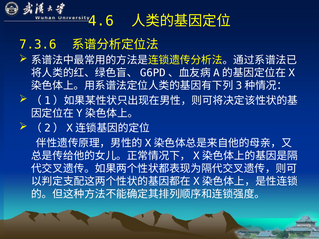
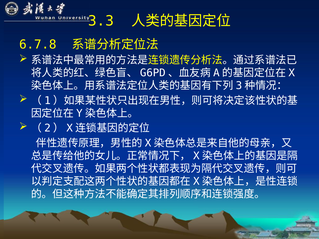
4.6: 4.6 -> 3.3
7.3.6: 7.3.6 -> 6.7.8
